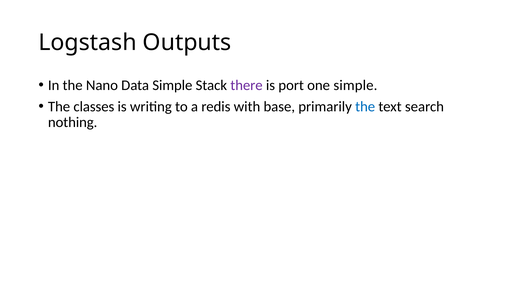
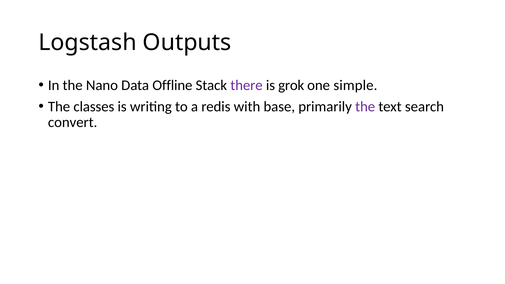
Data Simple: Simple -> Offline
port: port -> grok
the at (365, 107) colour: blue -> purple
nothing: nothing -> convert
